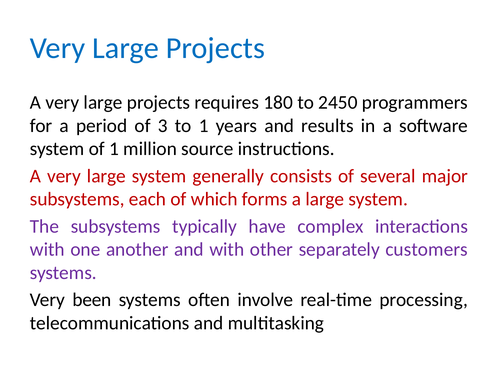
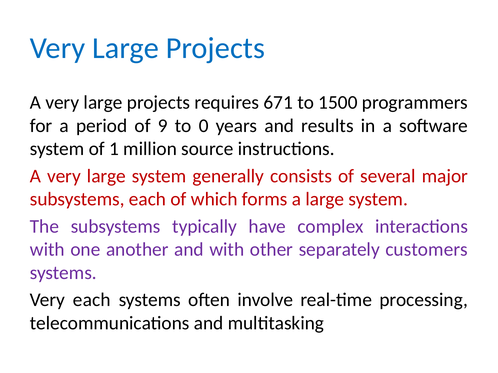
180: 180 -> 671
2450: 2450 -> 1500
3: 3 -> 9
to 1: 1 -> 0
Very been: been -> each
